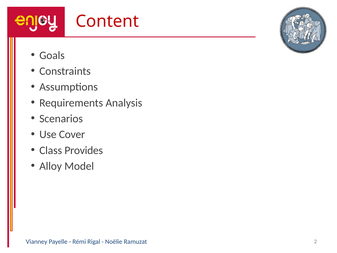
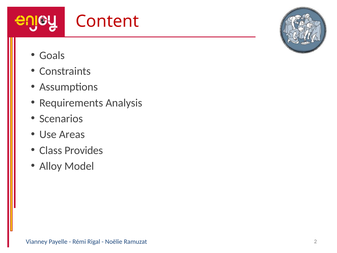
Cover: Cover -> Areas
